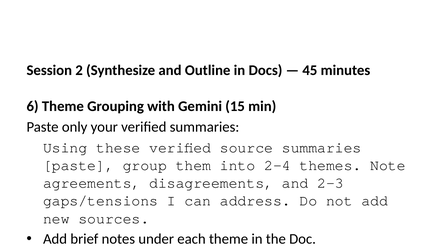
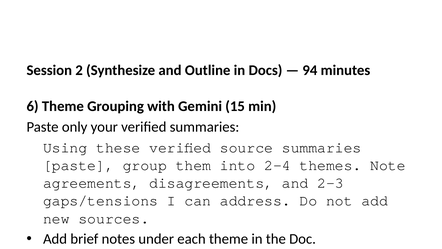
45: 45 -> 94
